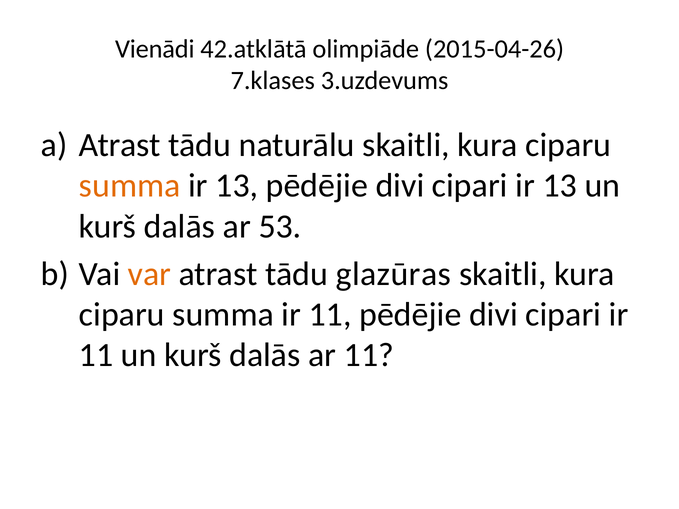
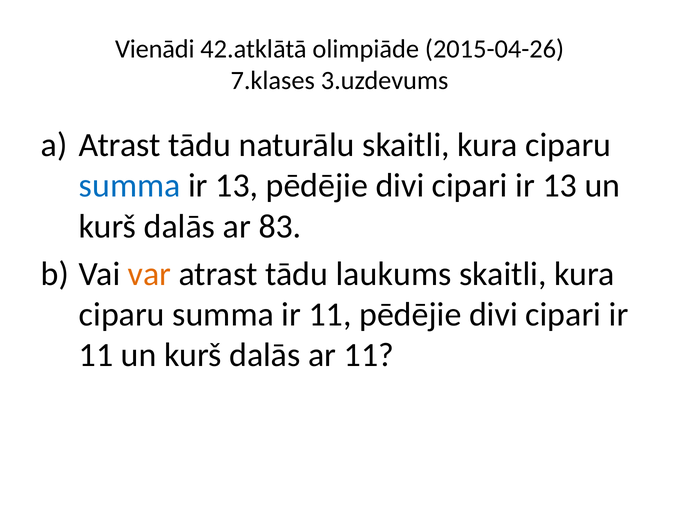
summa at (130, 186) colour: orange -> blue
53: 53 -> 83
glazūras: glazūras -> laukums
